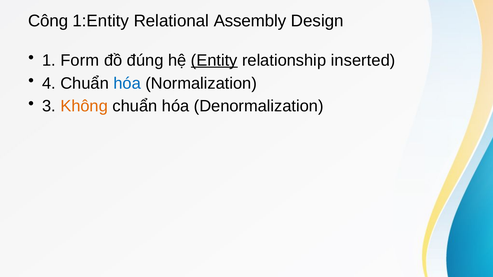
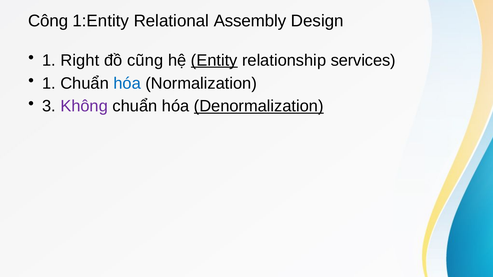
Form: Form -> Right
đúng: đúng -> cũng
inserted: inserted -> services
4 at (49, 83): 4 -> 1
Không colour: orange -> purple
Denormalization underline: none -> present
